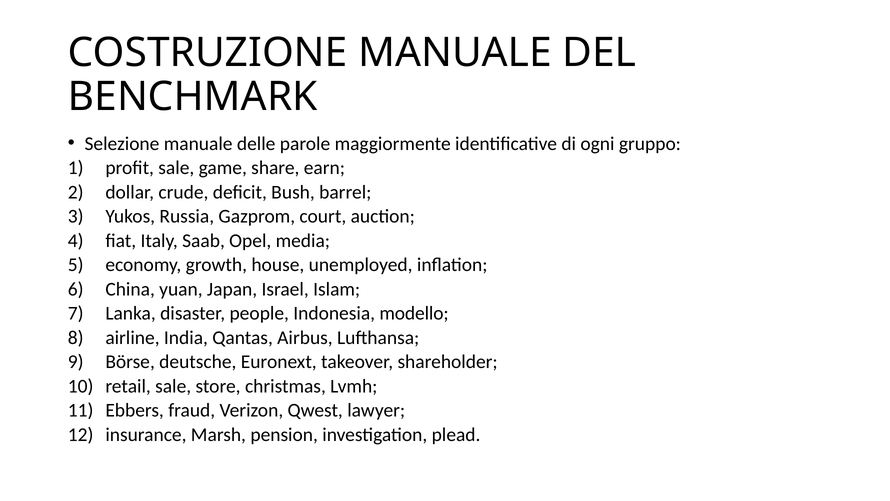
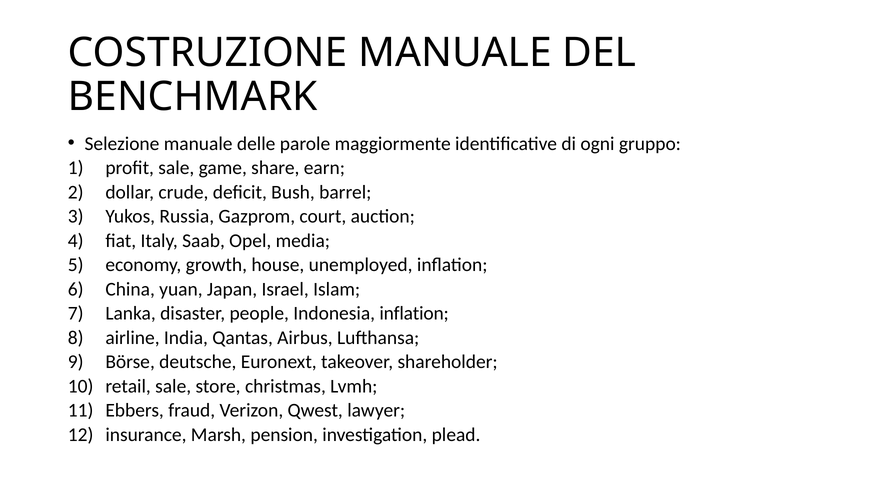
Indonesia modello: modello -> inflation
